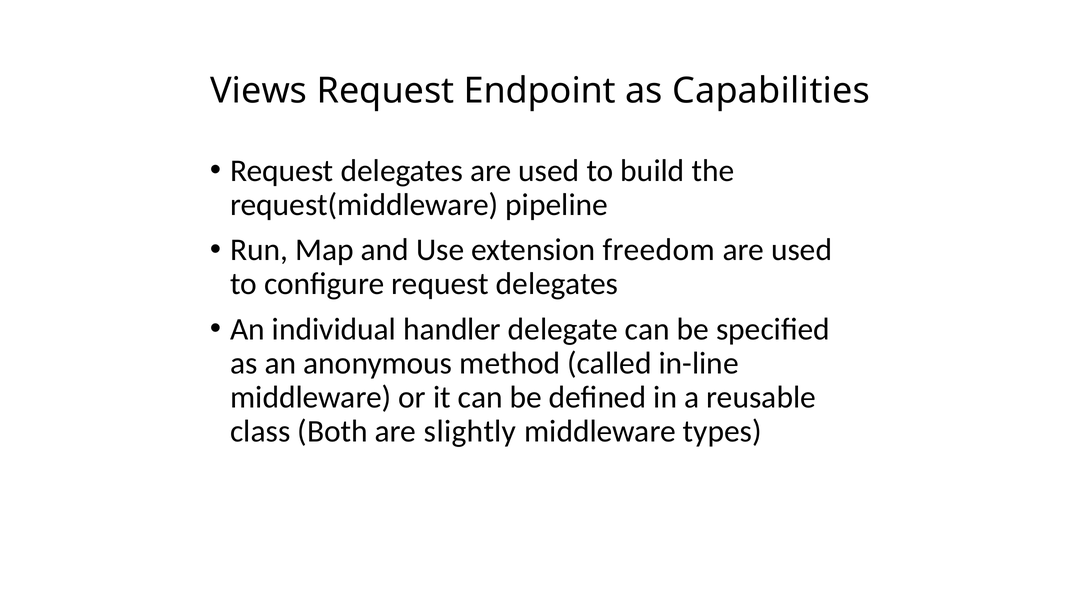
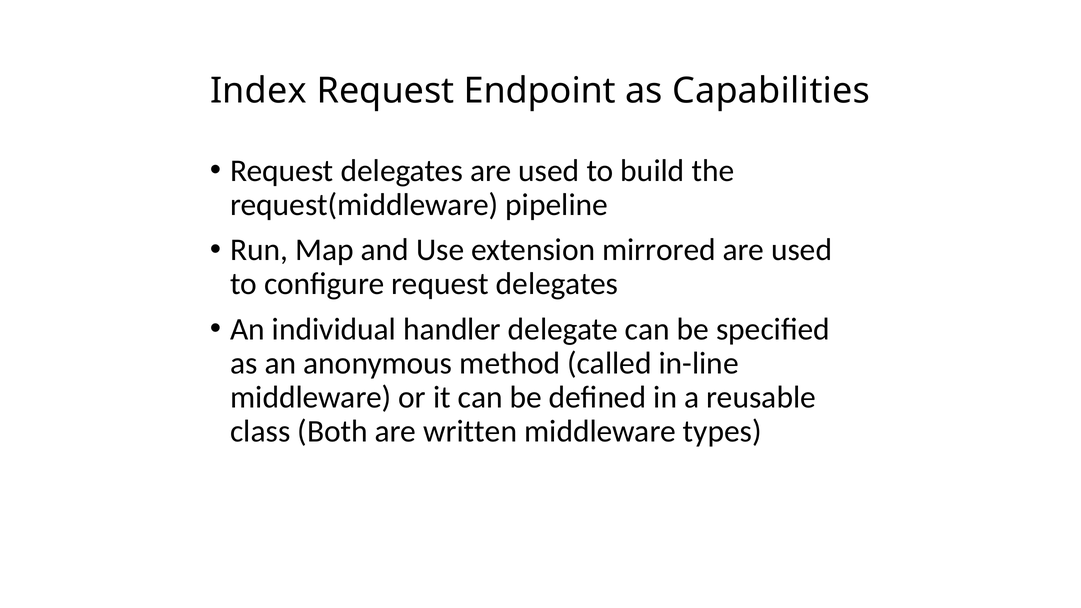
Views: Views -> Index
freedom: freedom -> mirrored
slightly: slightly -> written
